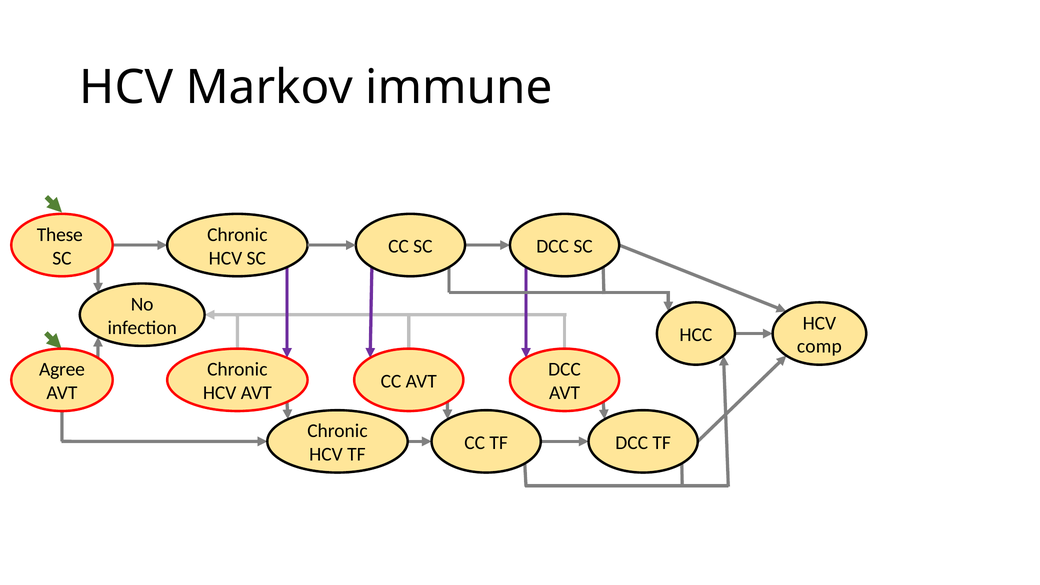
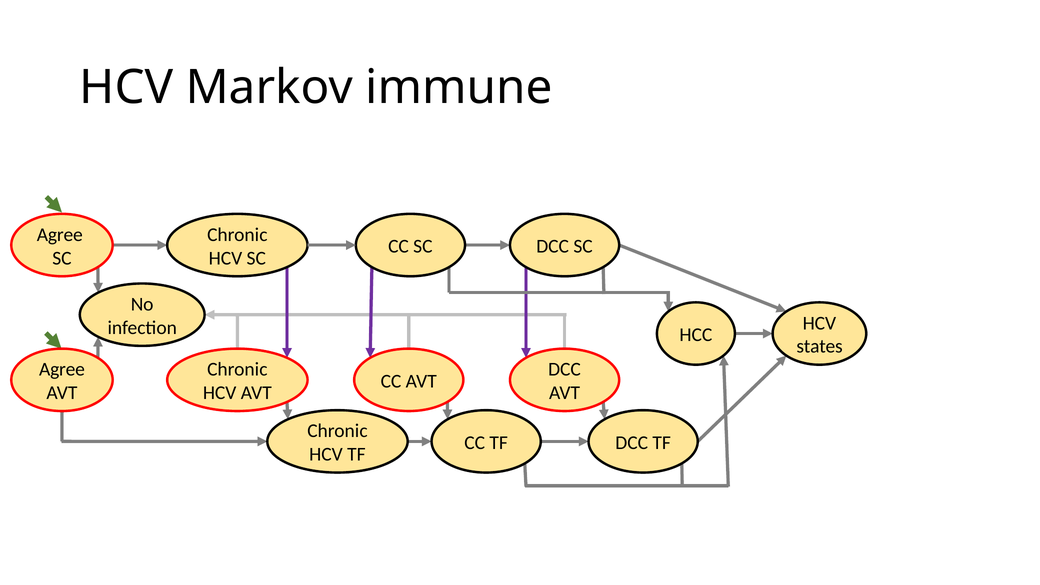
These at (60, 235): These -> Agree
comp: comp -> states
